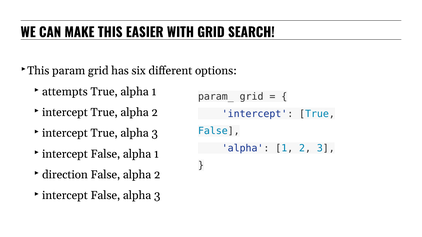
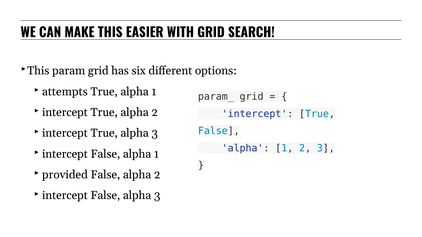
direction: direction -> provided
